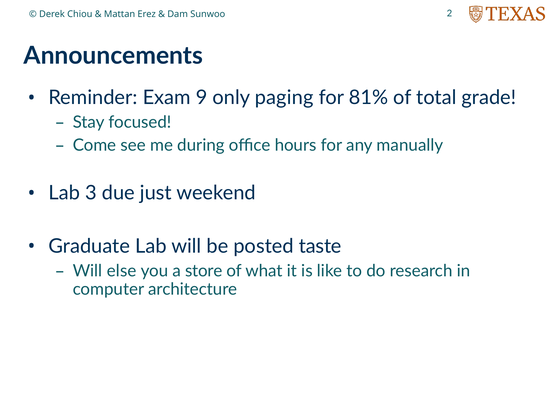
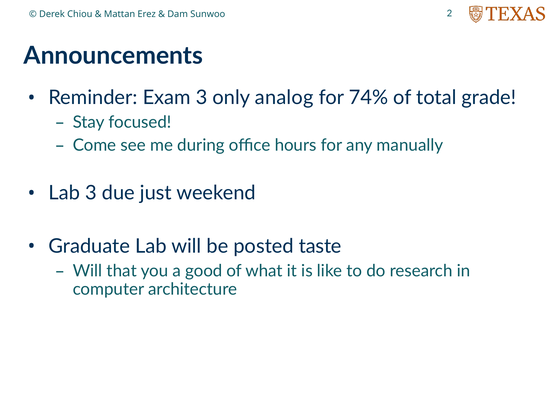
Exam 9: 9 -> 3
paging: paging -> analog
81%: 81% -> 74%
else: else -> that
store: store -> good
